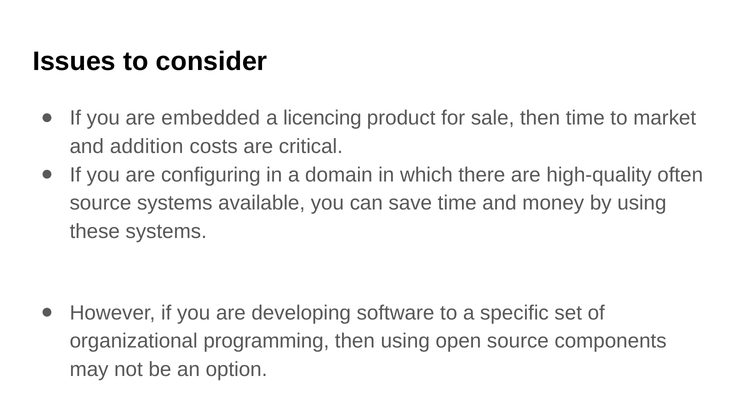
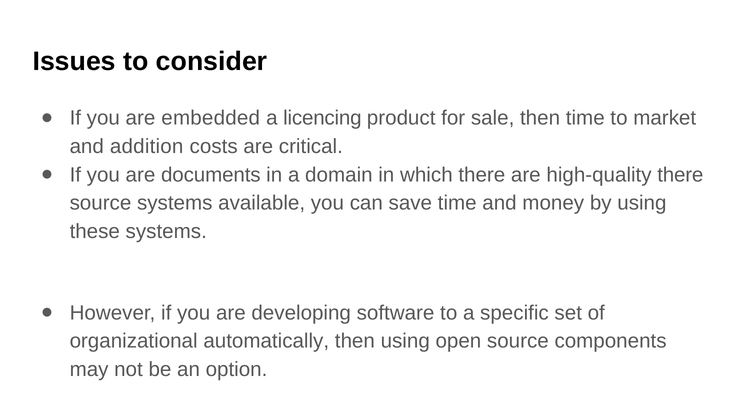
configuring: configuring -> documents
high-quality often: often -> there
programming: programming -> automatically
